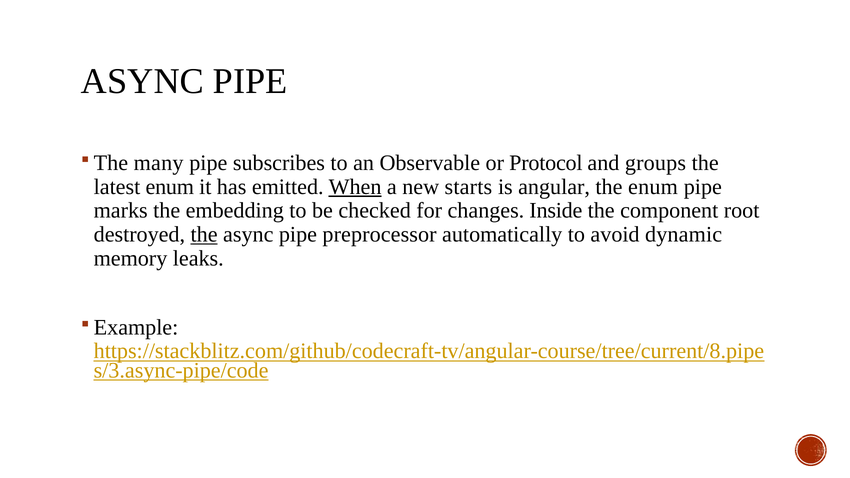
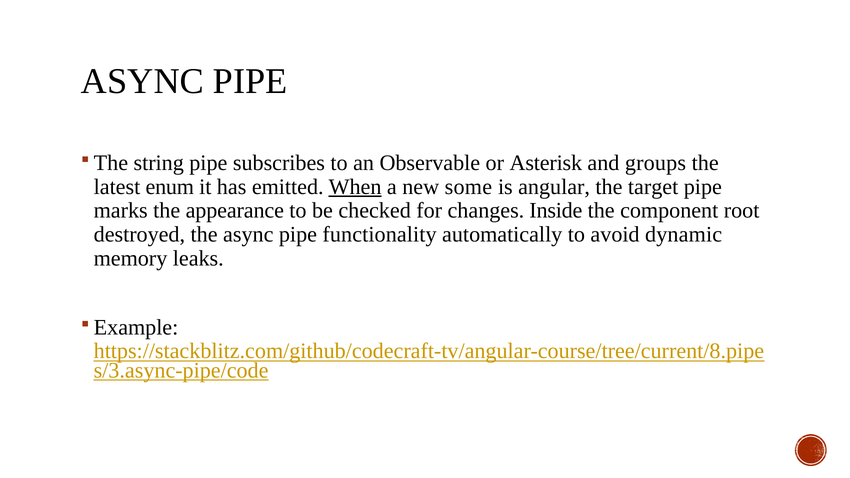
many: many -> string
Protocol: Protocol -> Asterisk
starts: starts -> some
the enum: enum -> target
embedding: embedding -> appearance
the at (204, 234) underline: present -> none
preprocessor: preprocessor -> functionality
